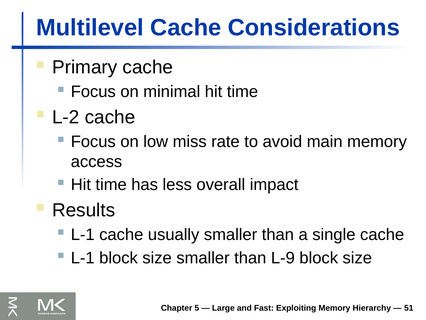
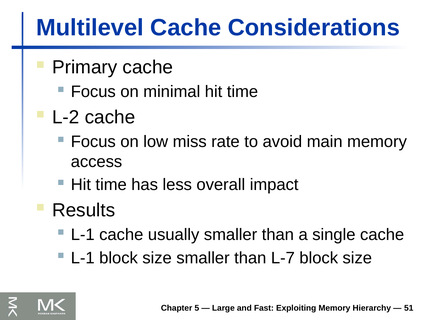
L-9: L-9 -> L-7
